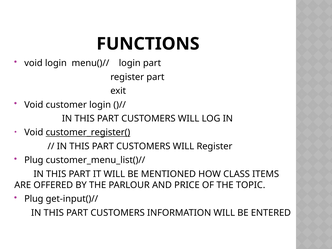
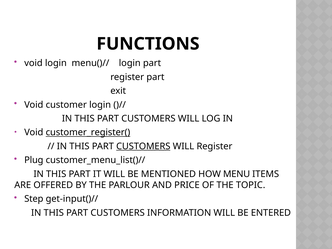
CUSTOMERS at (143, 146) underline: none -> present
CLASS: CLASS -> MENU
Plug at (34, 199): Plug -> Step
